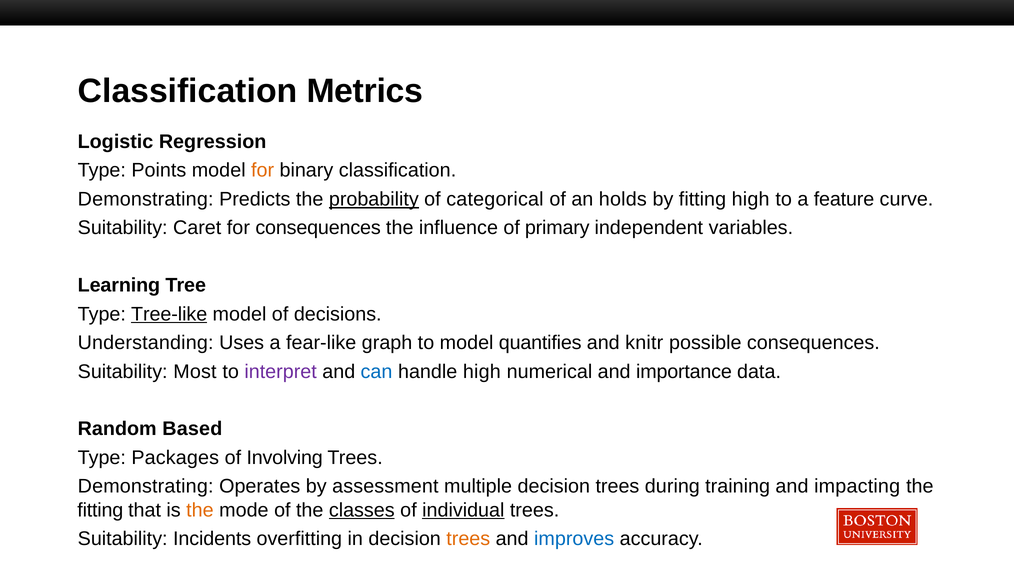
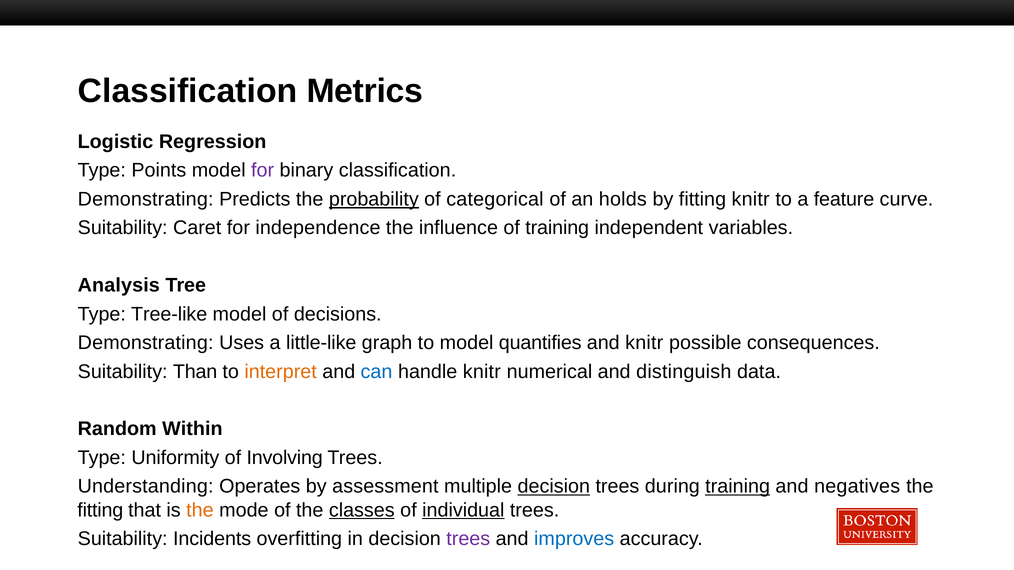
for at (263, 171) colour: orange -> purple
fitting high: high -> knitr
for consequences: consequences -> independence
of primary: primary -> training
Learning: Learning -> Analysis
Tree-like underline: present -> none
Understanding at (146, 343): Understanding -> Demonstrating
fear-like: fear-like -> little-like
Most: Most -> Than
interpret colour: purple -> orange
handle high: high -> knitr
importance: importance -> distinguish
Based: Based -> Within
Packages: Packages -> Uniformity
Demonstrating at (146, 487): Demonstrating -> Understanding
decision at (554, 487) underline: none -> present
training at (738, 487) underline: none -> present
impacting: impacting -> negatives
trees at (468, 539) colour: orange -> purple
